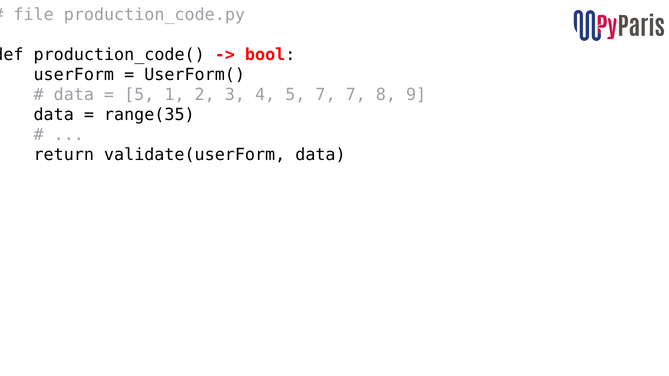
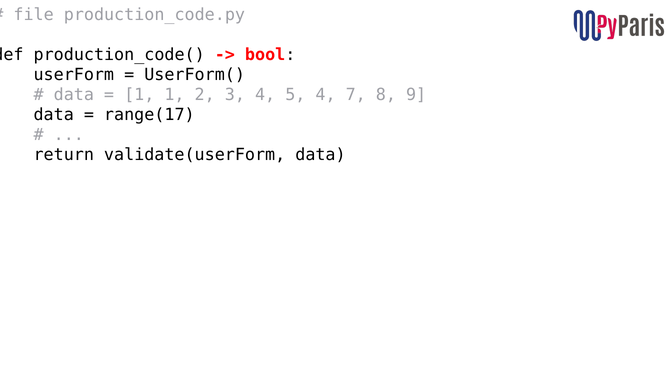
5 at (139, 95): 5 -> 1
5 7: 7 -> 4
range(35: range(35 -> range(17
